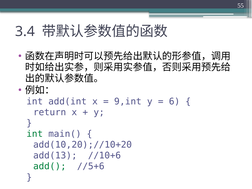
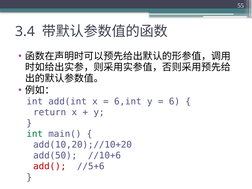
9,int: 9,int -> 6,int
add(13: add(13 -> add(50
add( colour: green -> red
